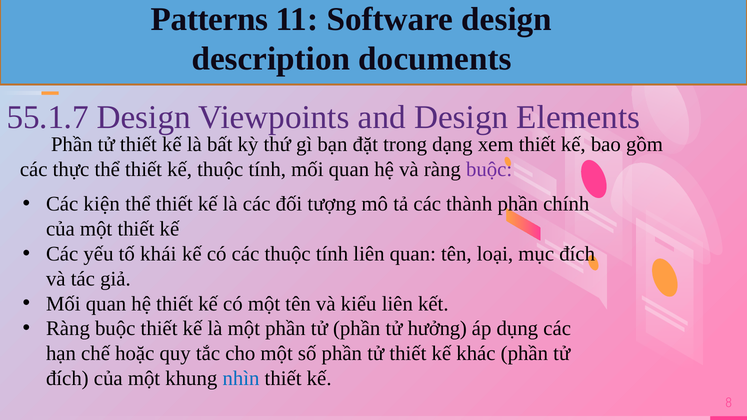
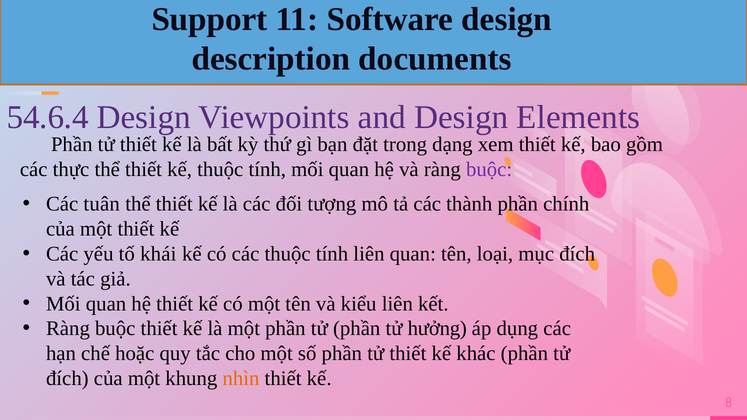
Patterns: Patterns -> Support
55.1.7: 55.1.7 -> 54.6.4
kiện: kiện -> tuân
nhìn colour: blue -> orange
